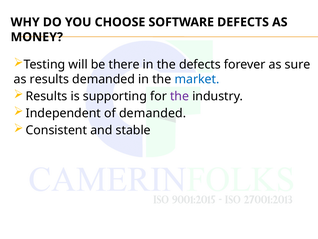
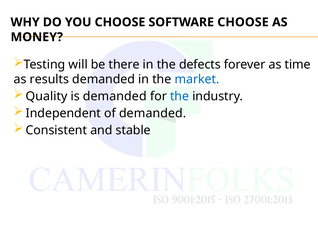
SOFTWARE DEFECTS: DEFECTS -> CHOOSE
sure: sure -> time
Results at (47, 96): Results -> Quality
is supporting: supporting -> demanded
the at (180, 96) colour: purple -> blue
